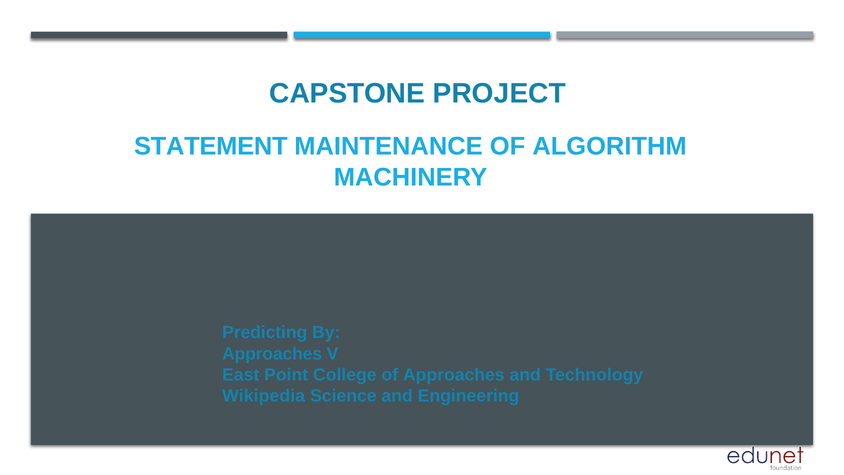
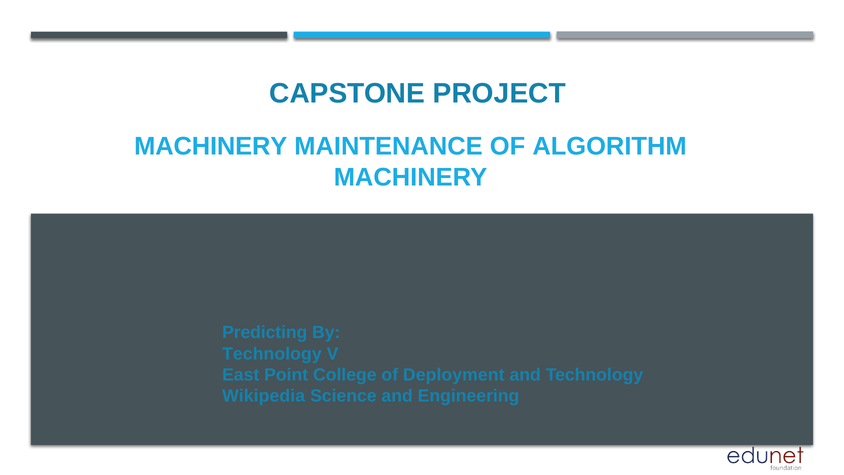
STATEMENT at (211, 146): STATEMENT -> MACHINERY
Approaches at (272, 354): Approaches -> Technology
of Approaches: Approaches -> Deployment
